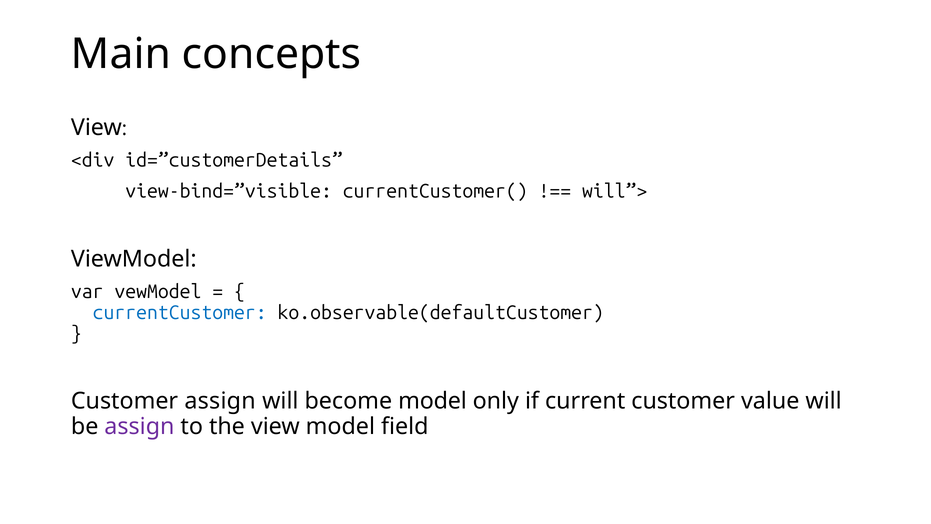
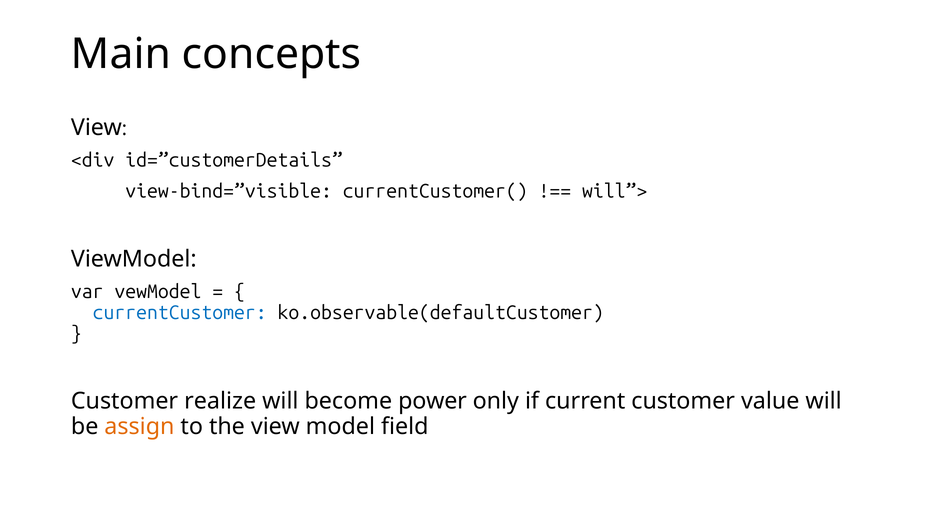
Customer assign: assign -> realize
become model: model -> power
assign at (139, 426) colour: purple -> orange
